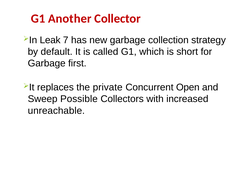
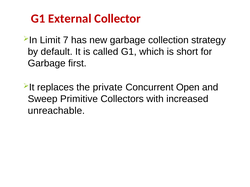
Another: Another -> External
Leak: Leak -> Limit
Possible: Possible -> Primitive
